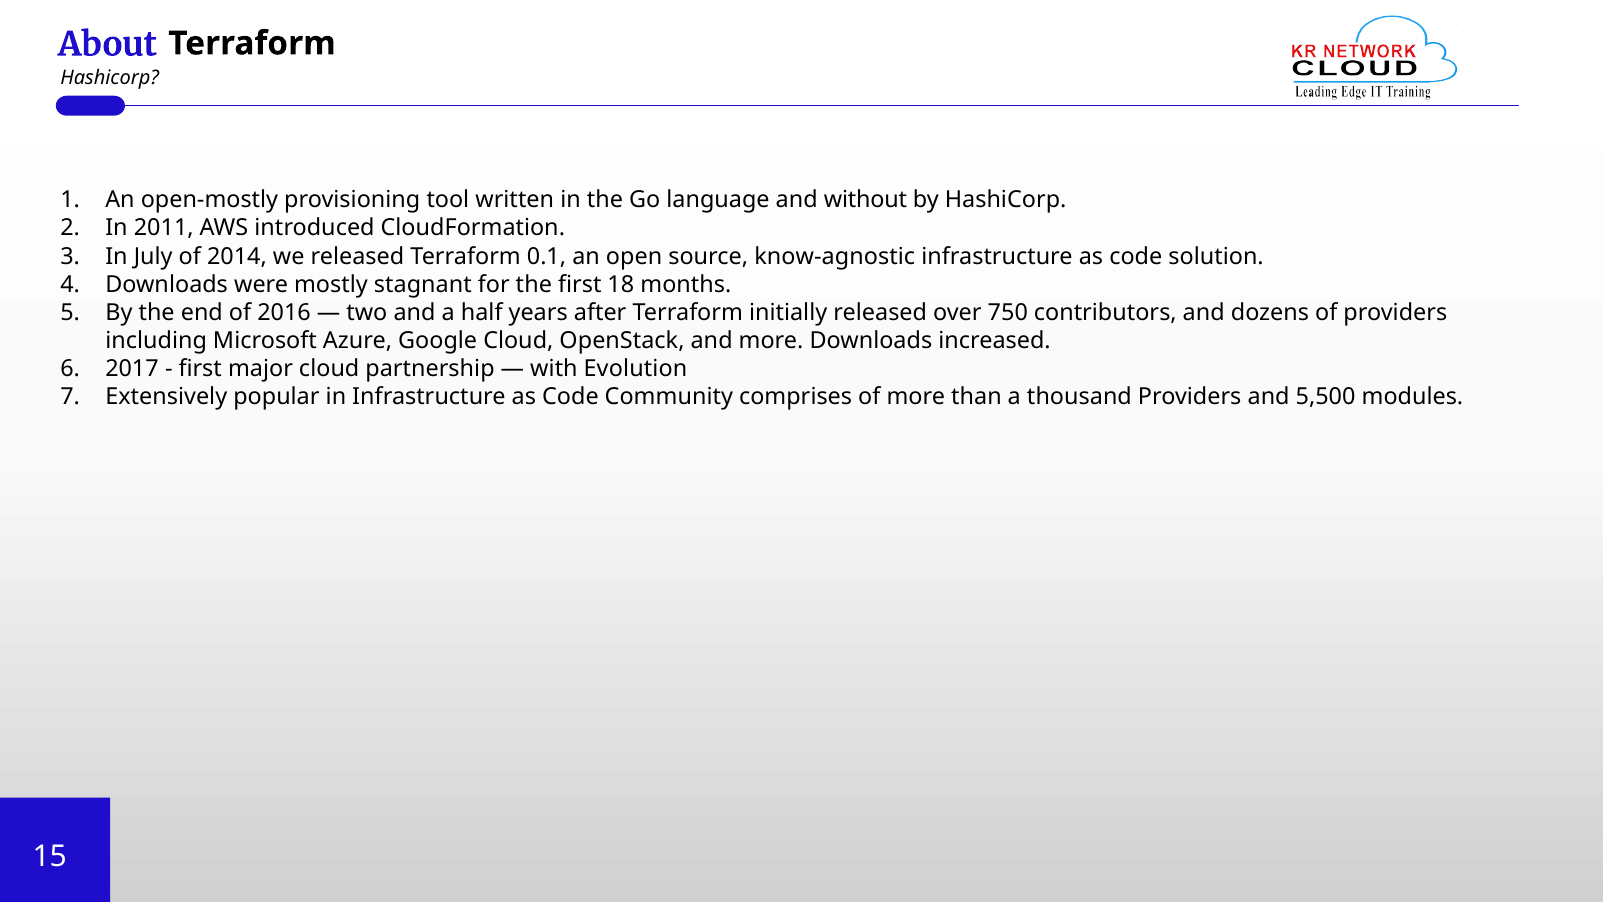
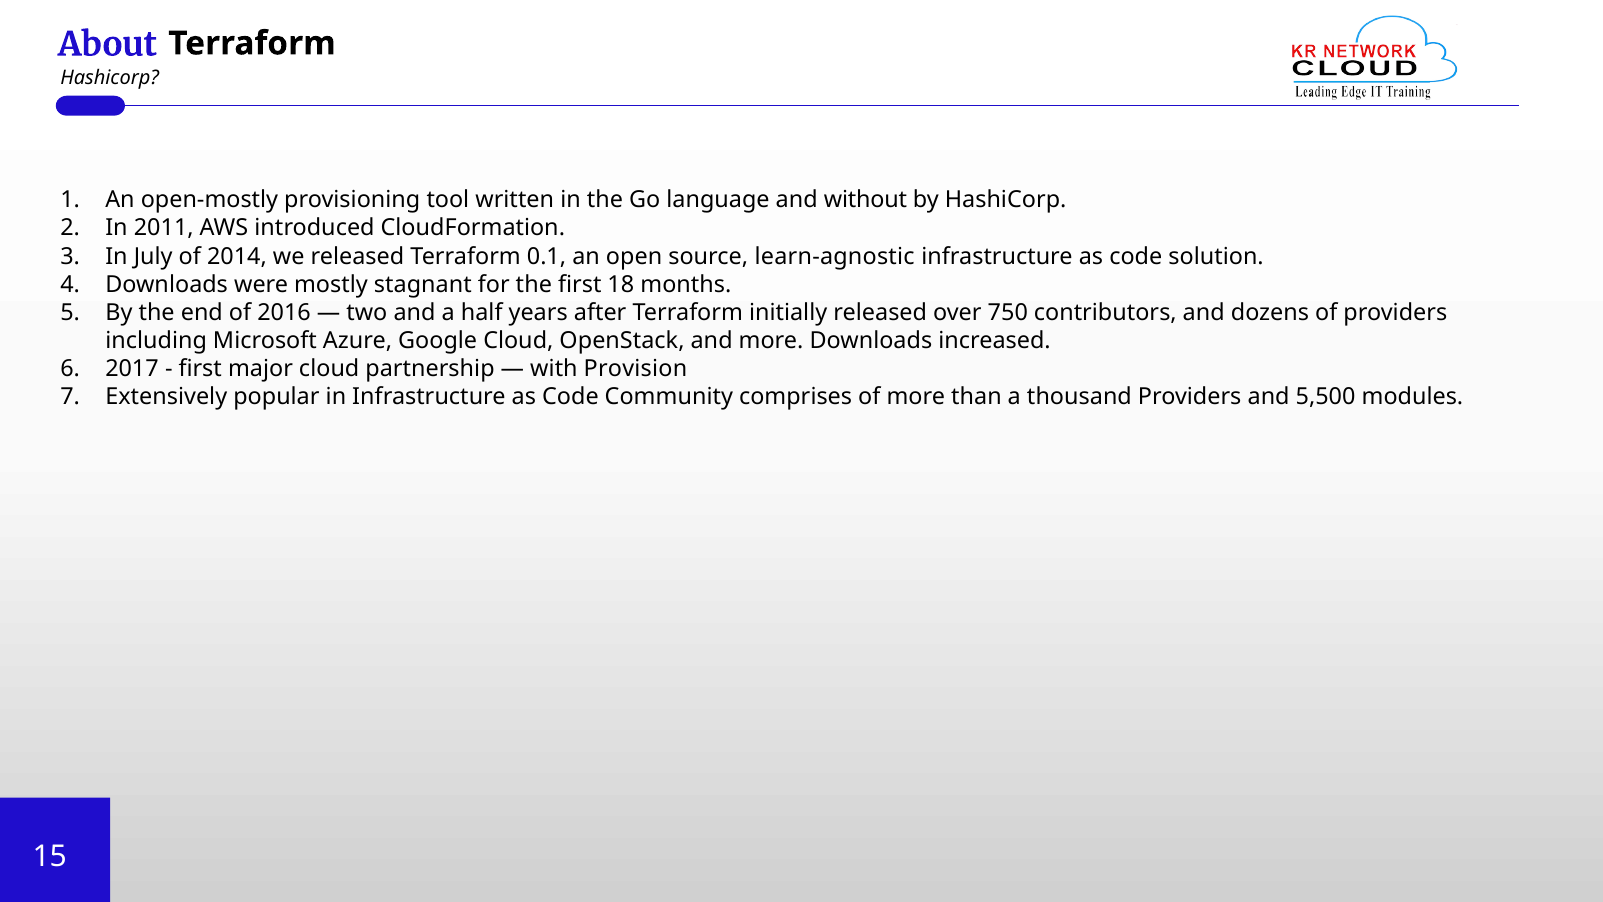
know-agnostic: know-agnostic -> learn-agnostic
Evolution: Evolution -> Provision
